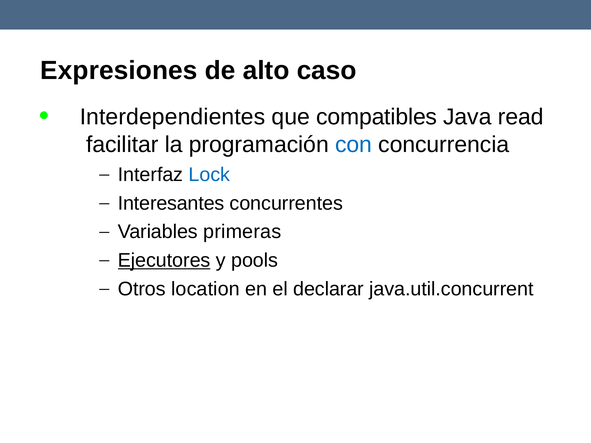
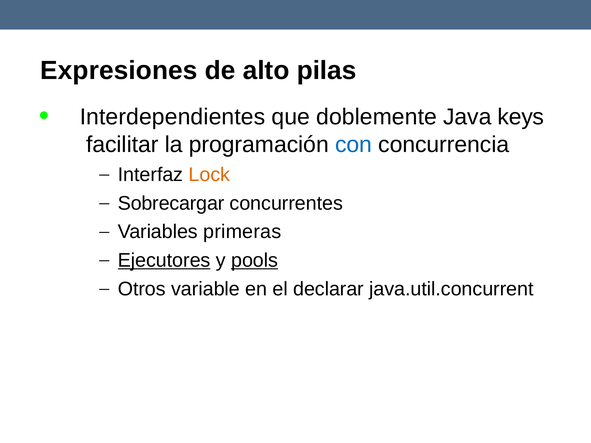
caso: caso -> pilas
compatibles: compatibles -> doblemente
read: read -> keys
Lock colour: blue -> orange
Interesantes: Interesantes -> Sobrecargar
pools underline: none -> present
location: location -> variable
